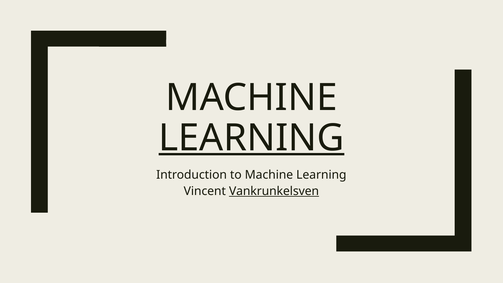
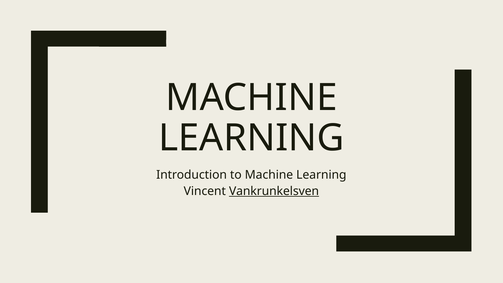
LEARNING at (251, 138) underline: present -> none
